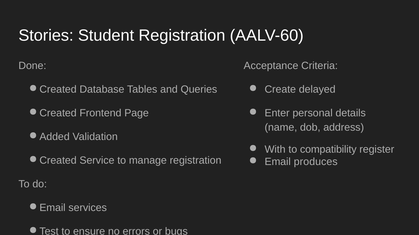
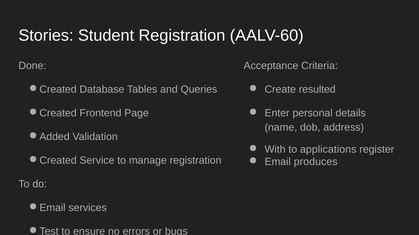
delayed: delayed -> resulted
compatibility: compatibility -> applications
